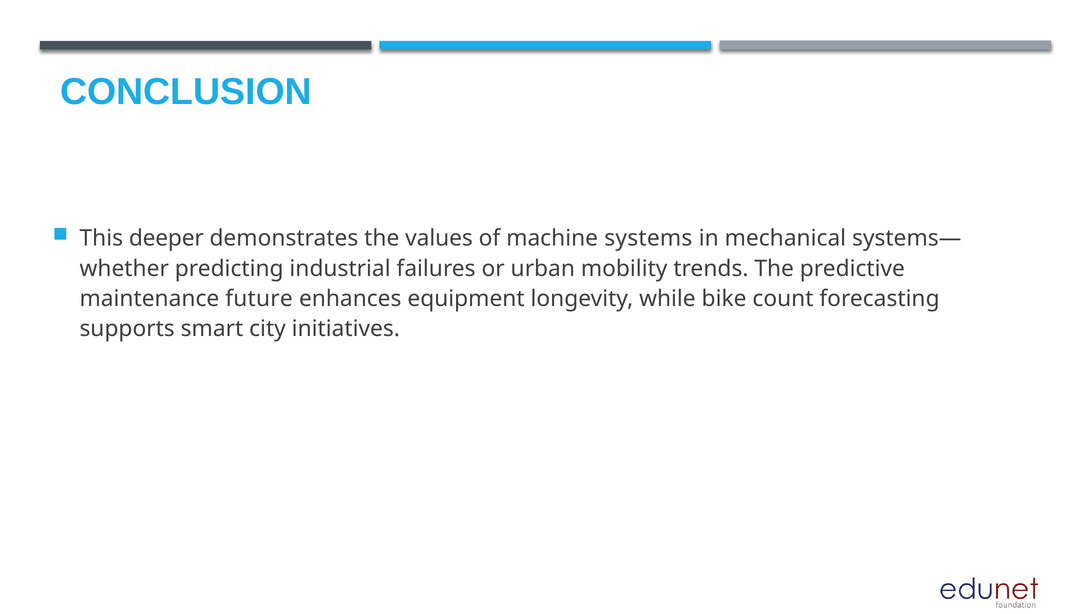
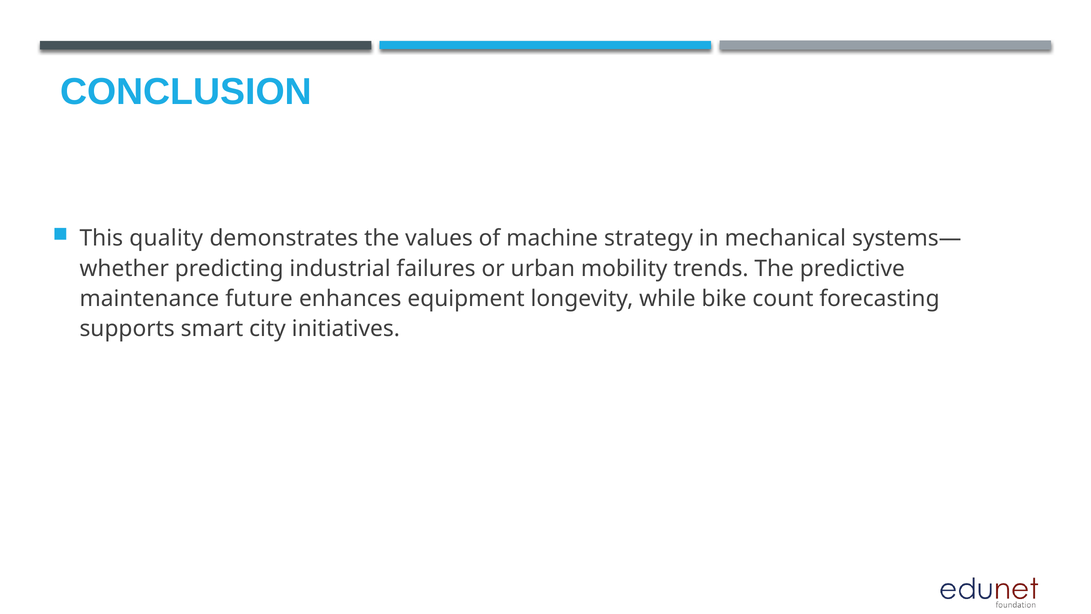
deeper: deeper -> quality
systems: systems -> strategy
